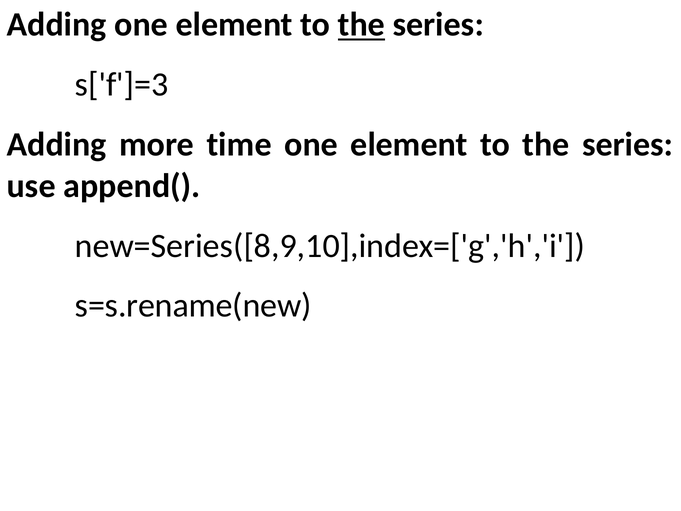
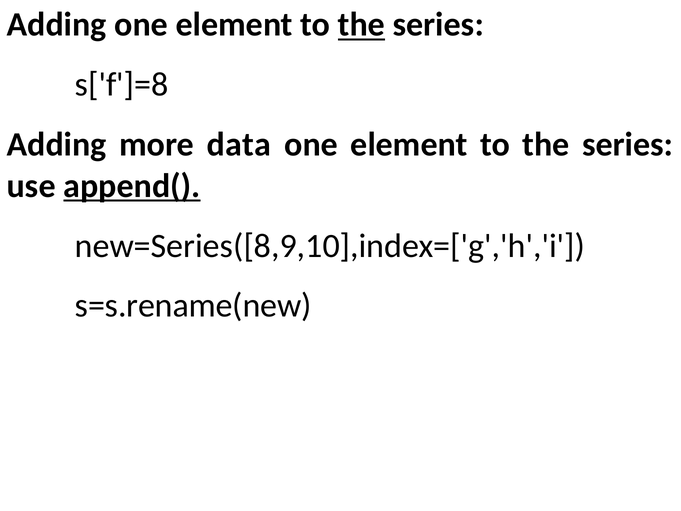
s['f']=3: s['f']=3 -> s['f']=8
time: time -> data
append( underline: none -> present
